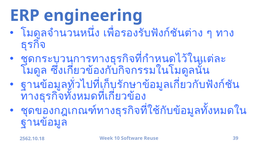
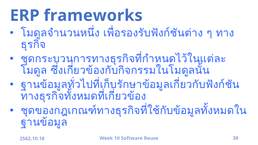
engineering: engineering -> frameworks
